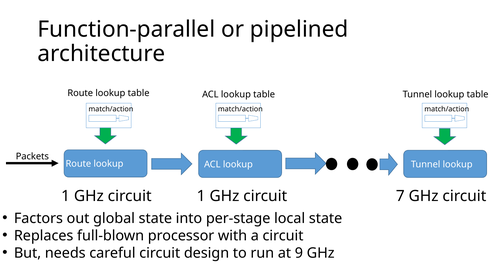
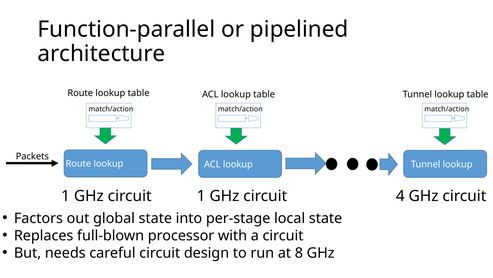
7: 7 -> 4
9: 9 -> 8
